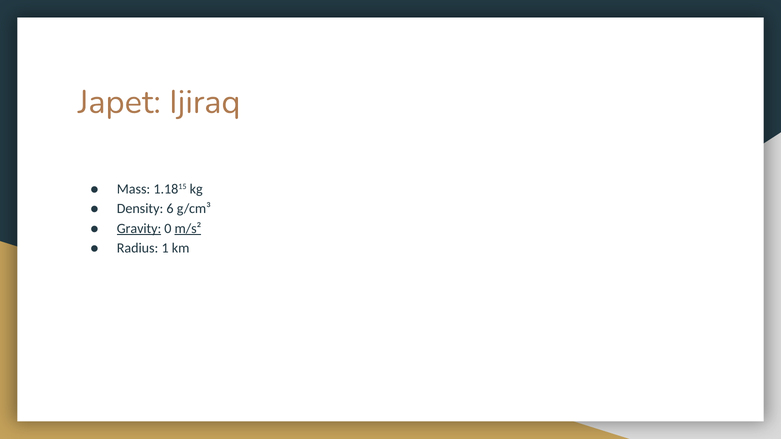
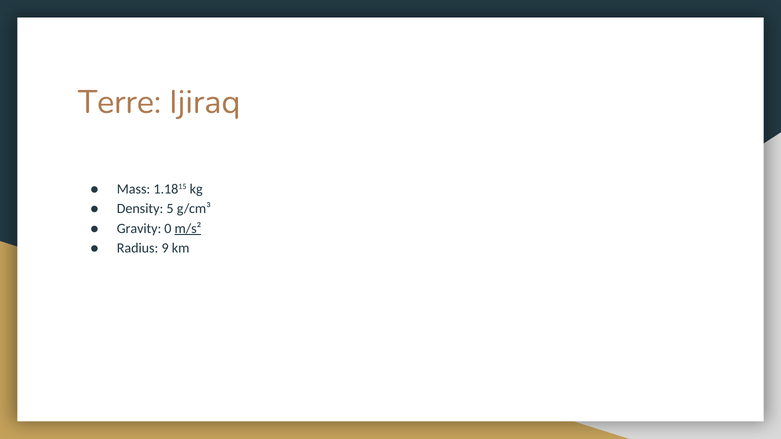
Japet: Japet -> Terre
6: 6 -> 5
Gravity underline: present -> none
1: 1 -> 9
